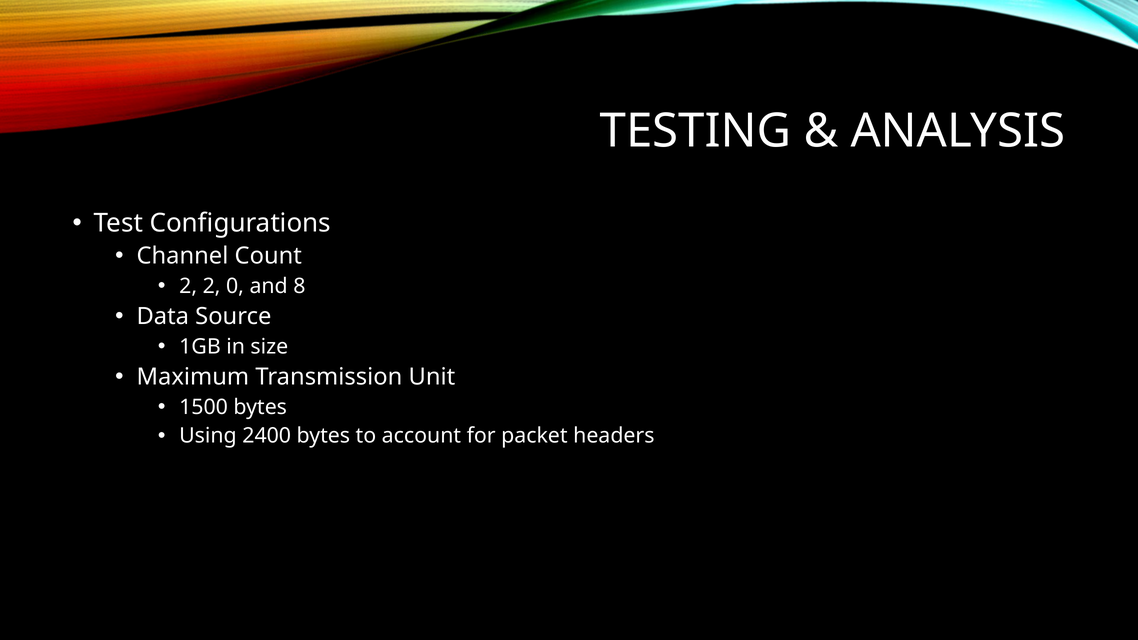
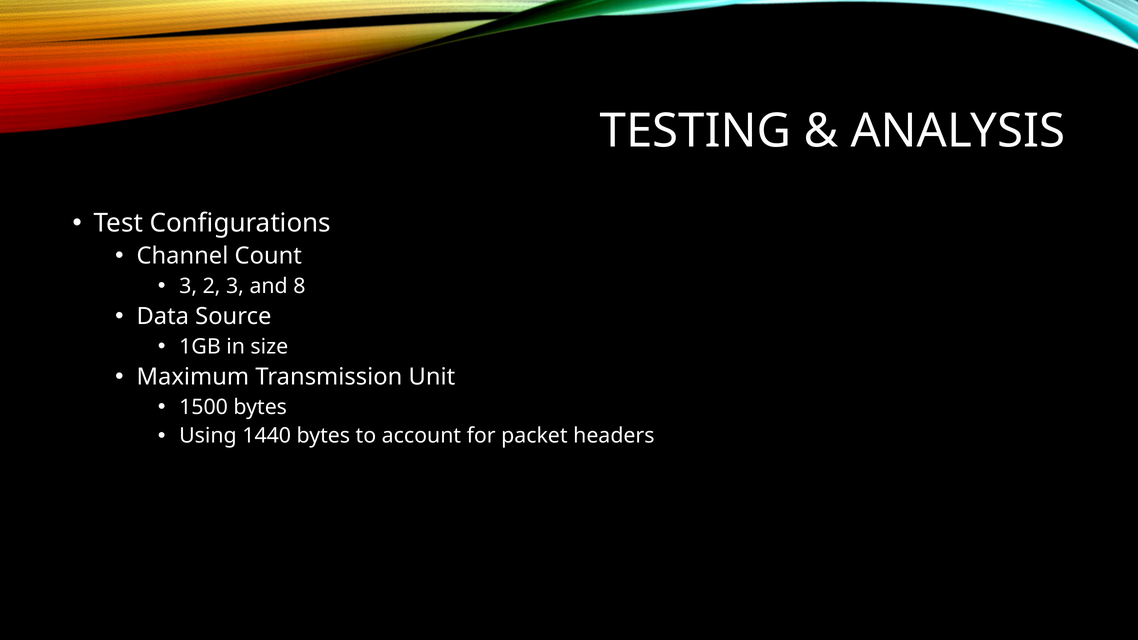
2 at (188, 286): 2 -> 3
2 0: 0 -> 3
2400: 2400 -> 1440
